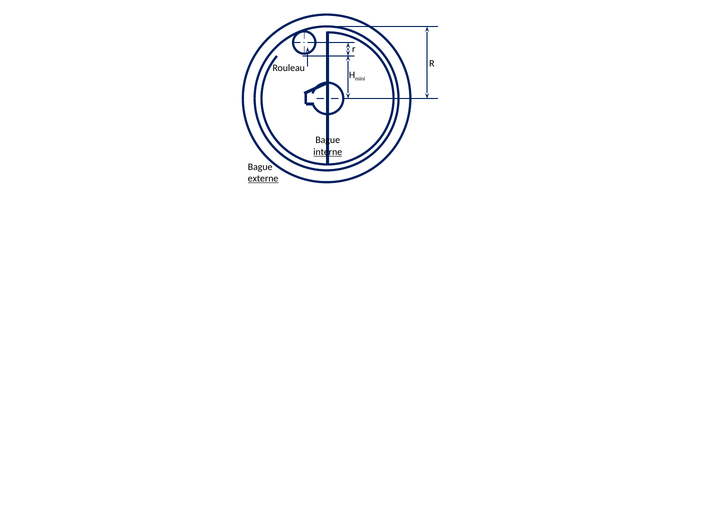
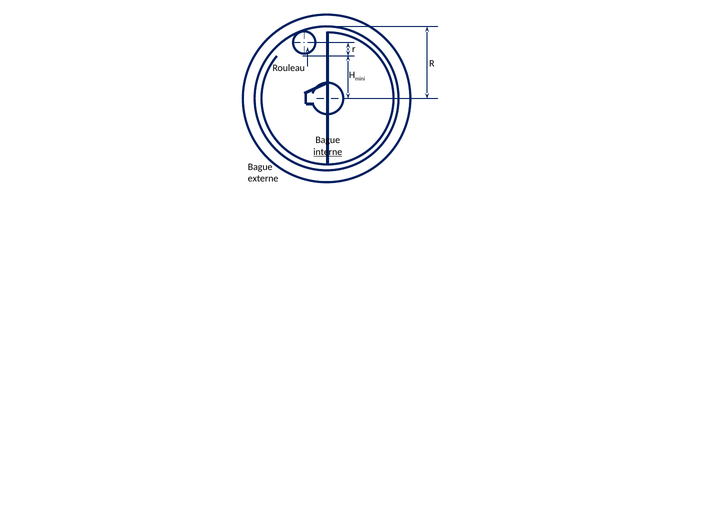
externe underline: present -> none
